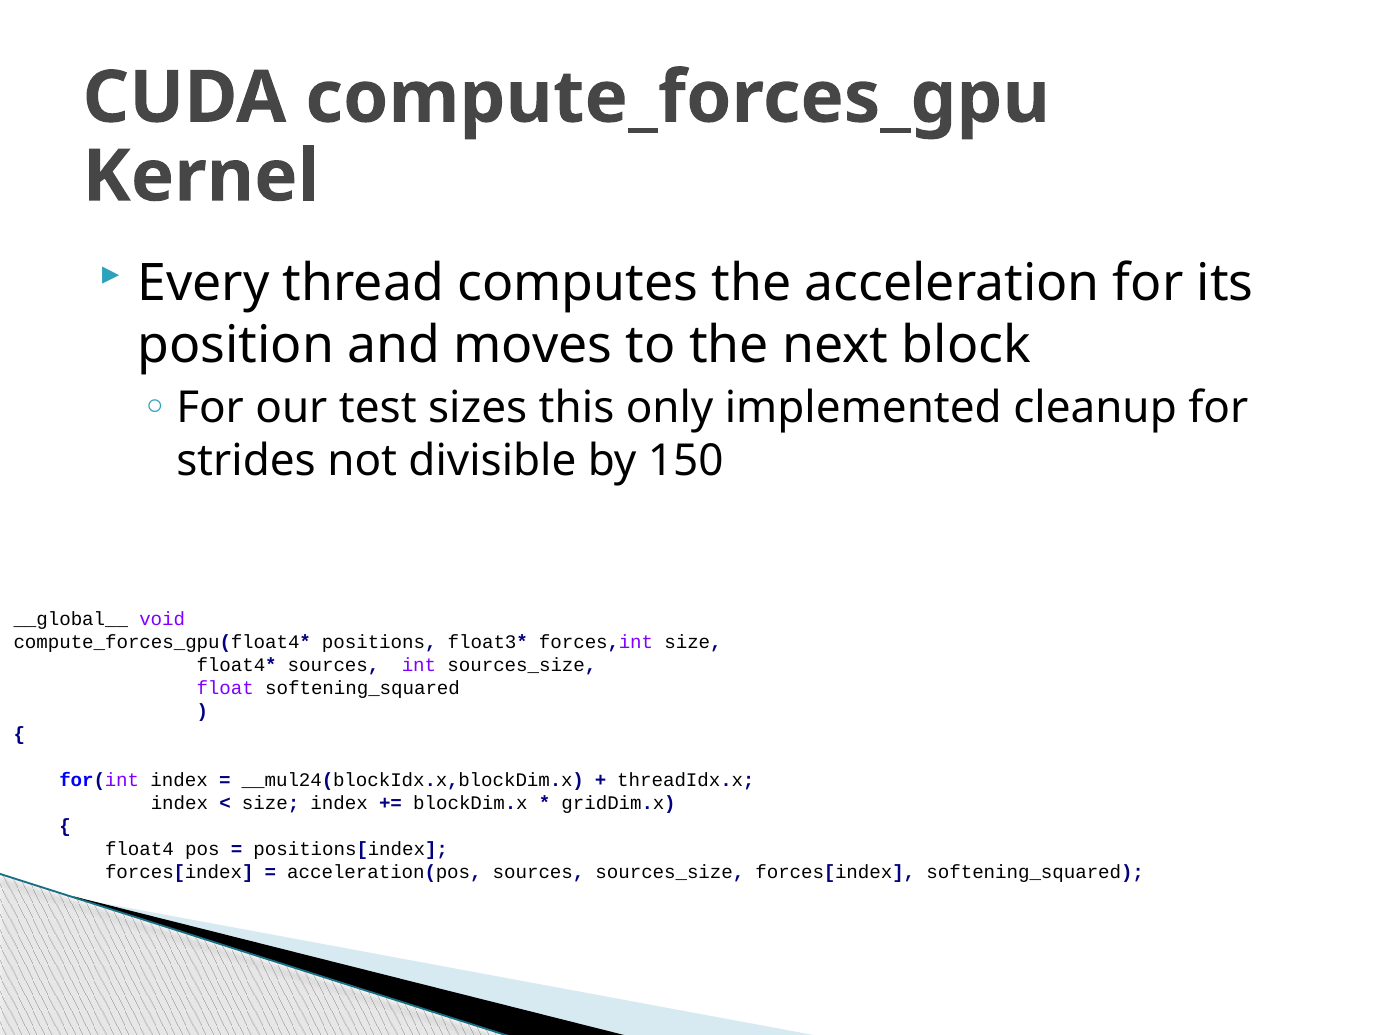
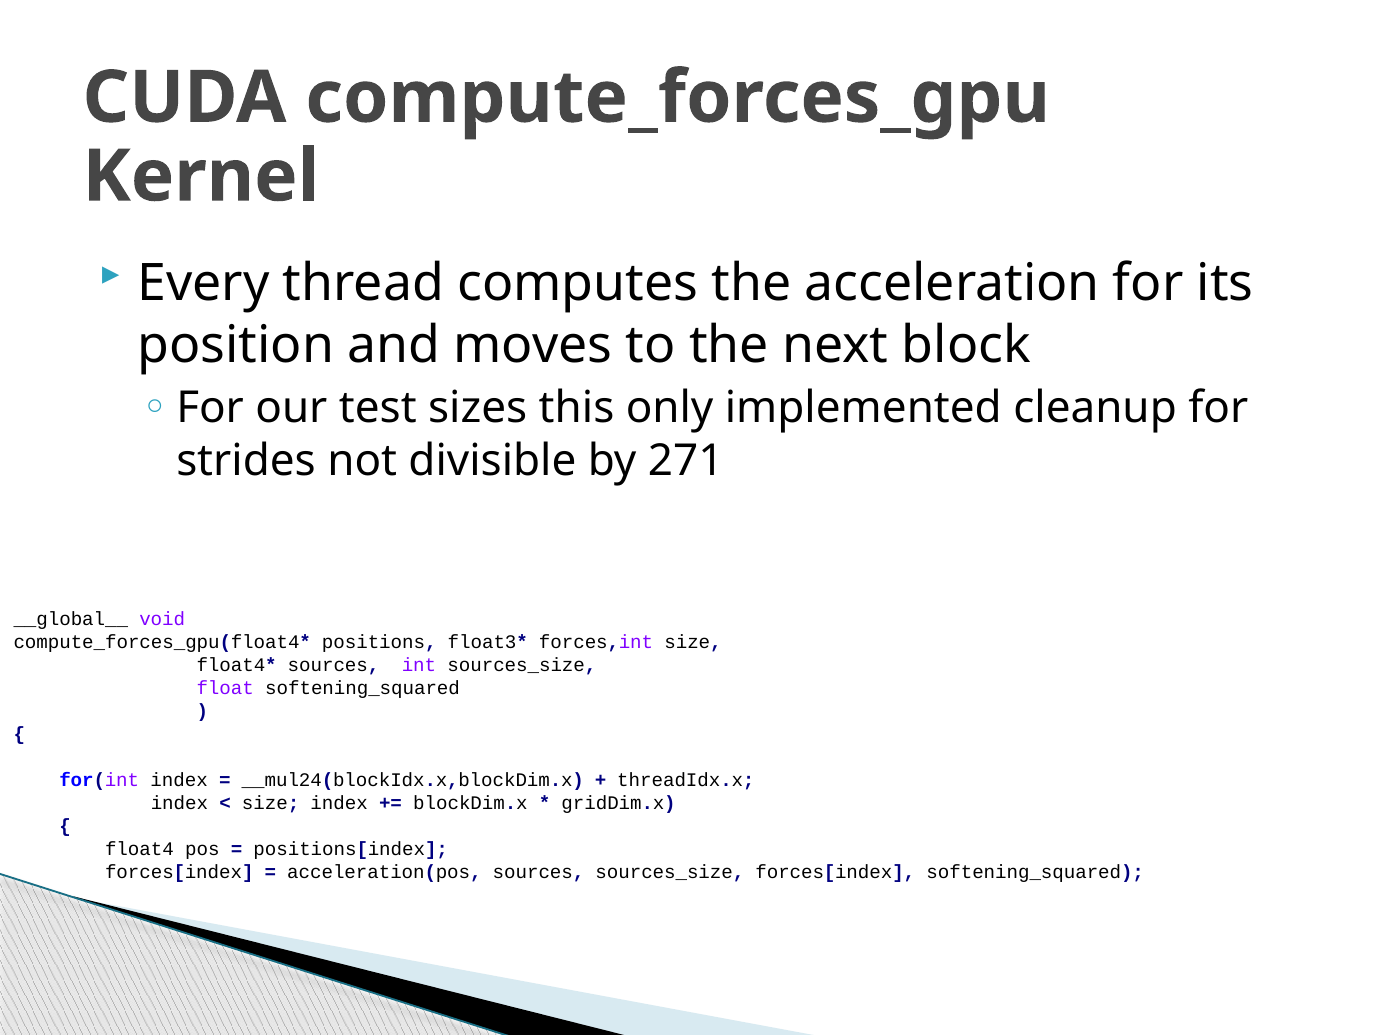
150: 150 -> 271
